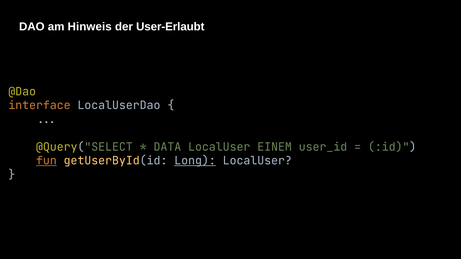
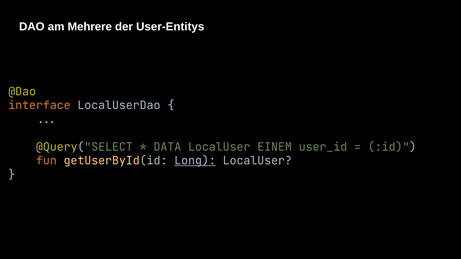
Hinweis: Hinweis -> Mehrere
User-Erlaubt: User-Erlaubt -> User-Entitys
fun underline: present -> none
